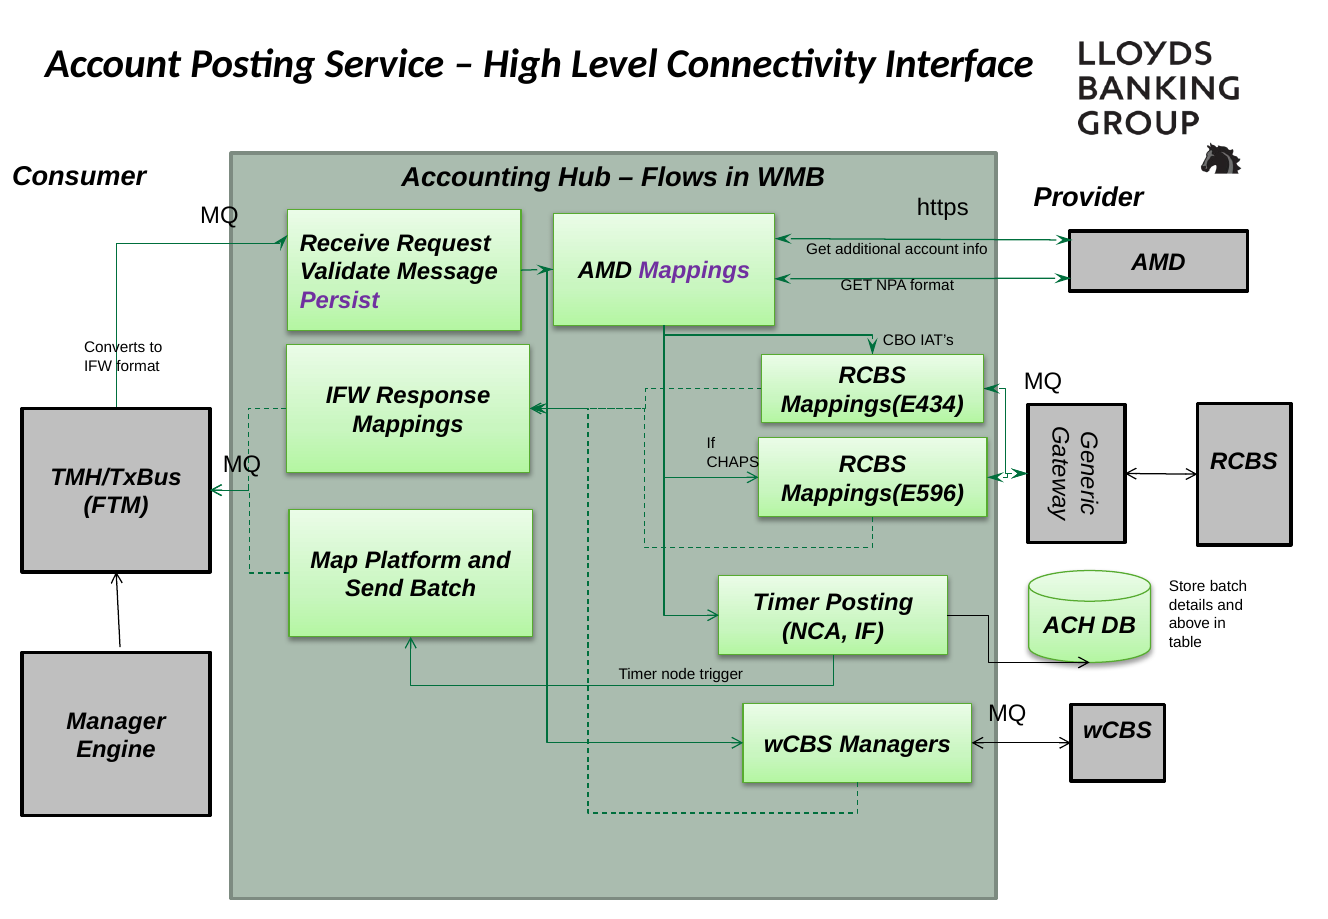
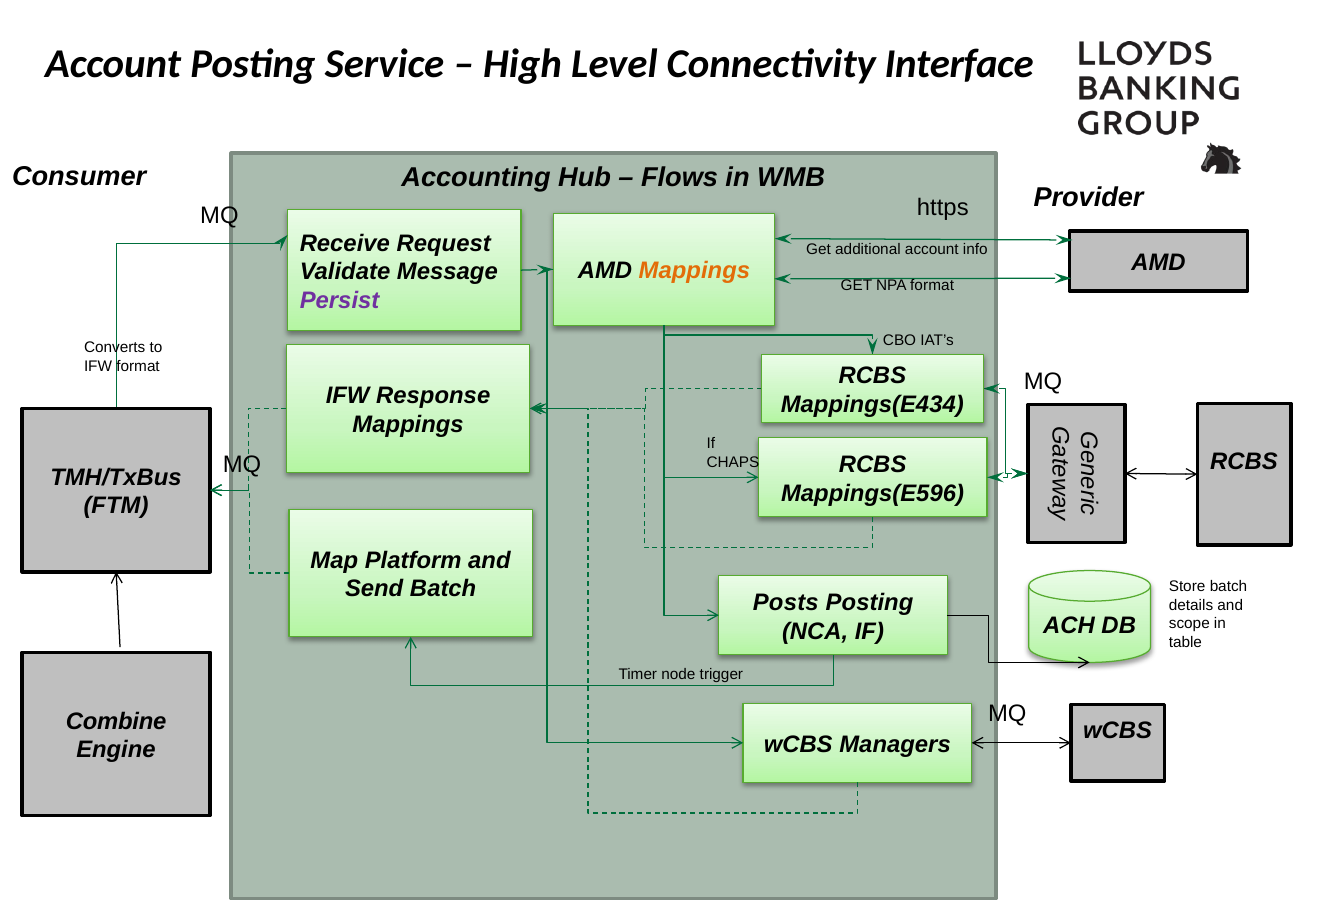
Mappings at (694, 271) colour: purple -> orange
Timer at (786, 603): Timer -> Posts
above: above -> scope
Manager: Manager -> Combine
